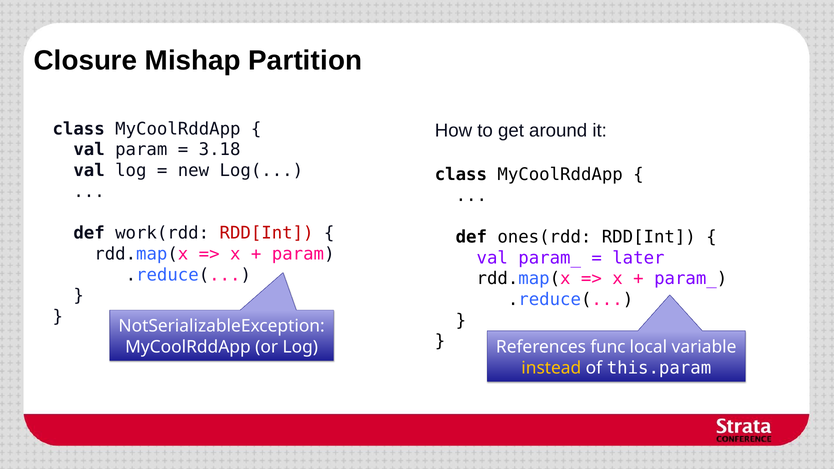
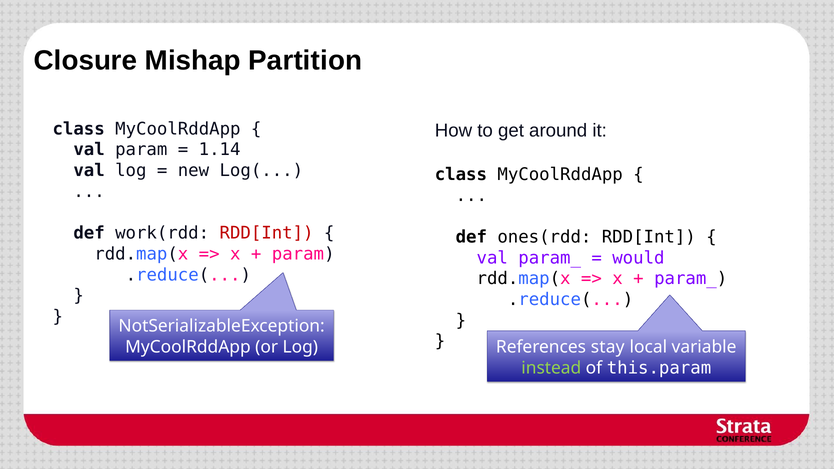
3.18: 3.18 -> 1.14
later: later -> would
func: func -> stay
instead colour: yellow -> light green
